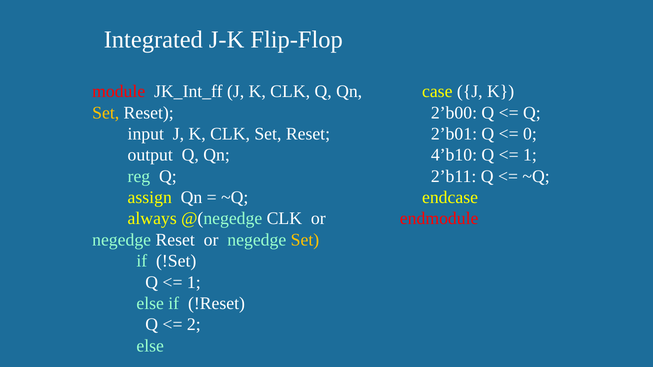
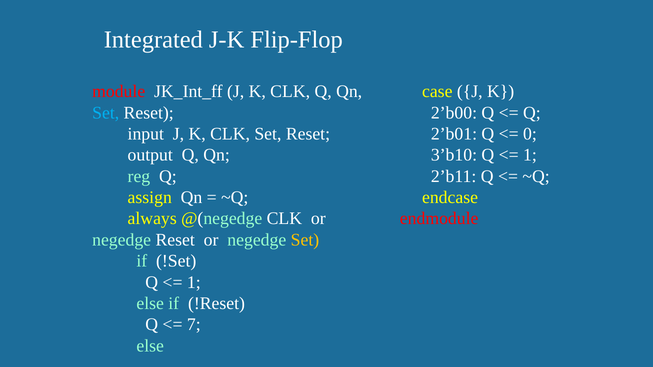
Set at (106, 113) colour: yellow -> light blue
4’b10: 4’b10 -> 3’b10
2: 2 -> 7
